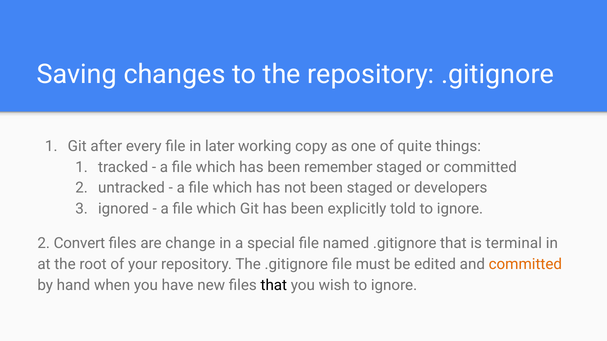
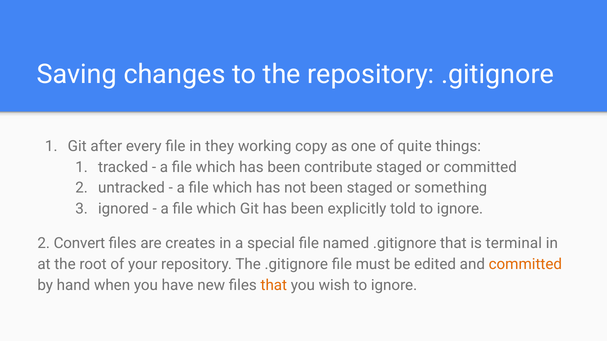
later: later -> they
remember: remember -> contribute
developers: developers -> something
change: change -> creates
that at (274, 285) colour: black -> orange
